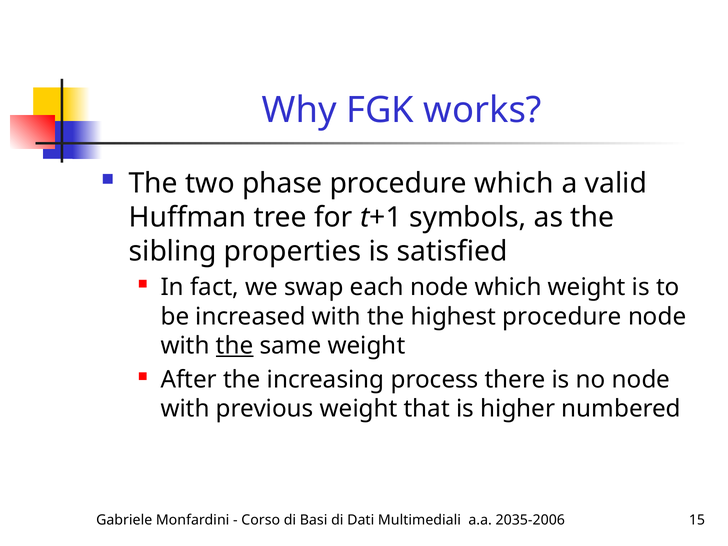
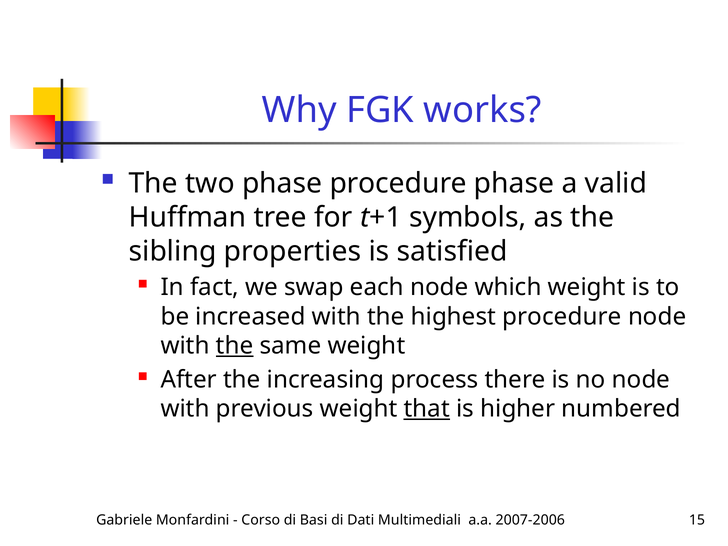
procedure which: which -> phase
that underline: none -> present
2035-2006: 2035-2006 -> 2007-2006
